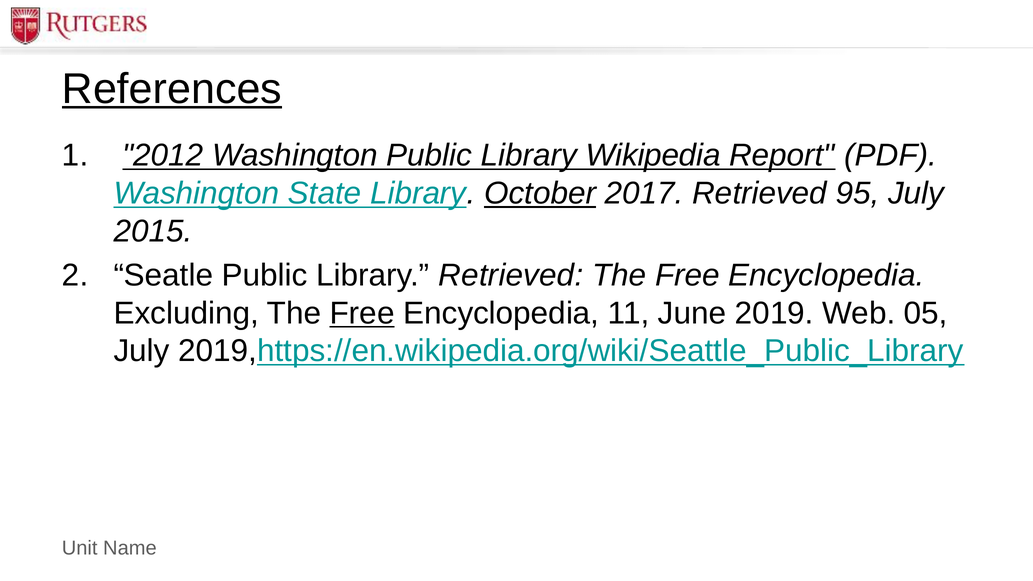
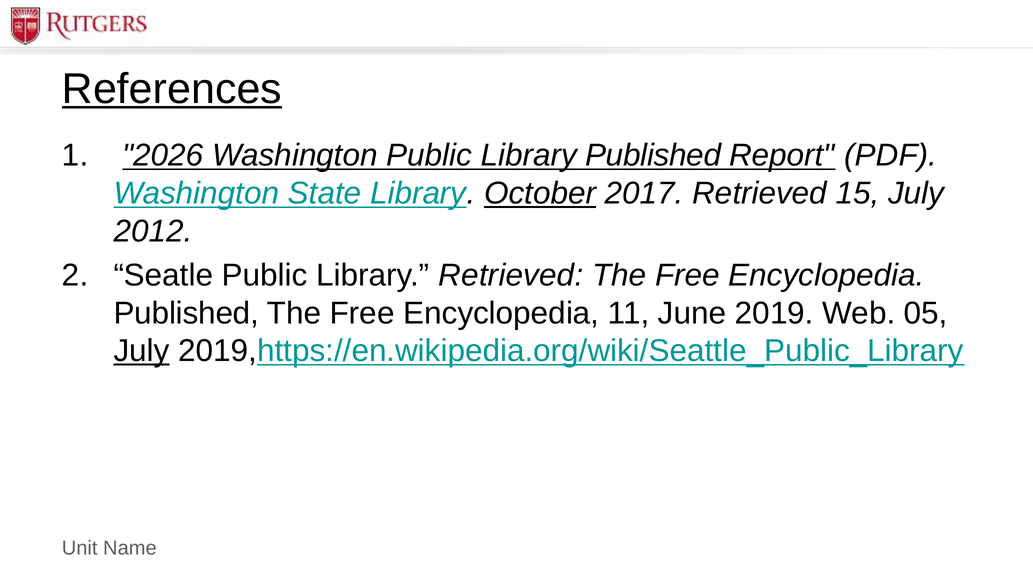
2012: 2012 -> 2026
Library Wikipedia: Wikipedia -> Published
95: 95 -> 15
2015: 2015 -> 2012
Excluding at (186, 313): Excluding -> Published
Free at (362, 313) underline: present -> none
July at (142, 351) underline: none -> present
